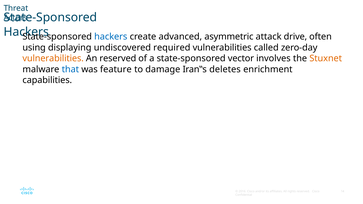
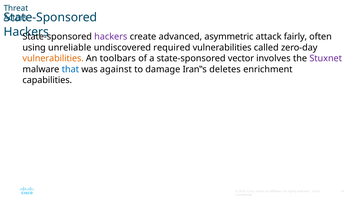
hackers at (111, 37) colour: blue -> purple
drive: drive -> fairly
displaying: displaying -> unreliable
An reserved: reserved -> toolbars
Stuxnet colour: orange -> purple
feature: feature -> against
